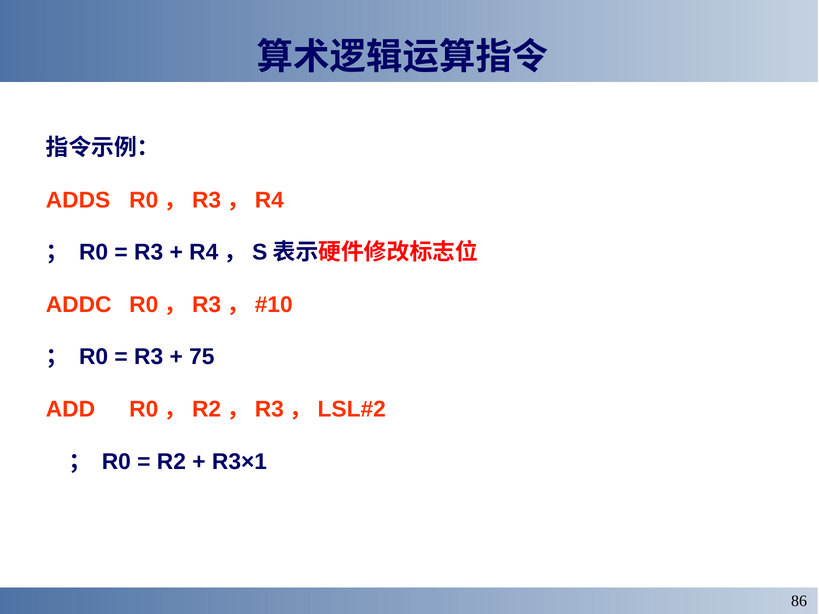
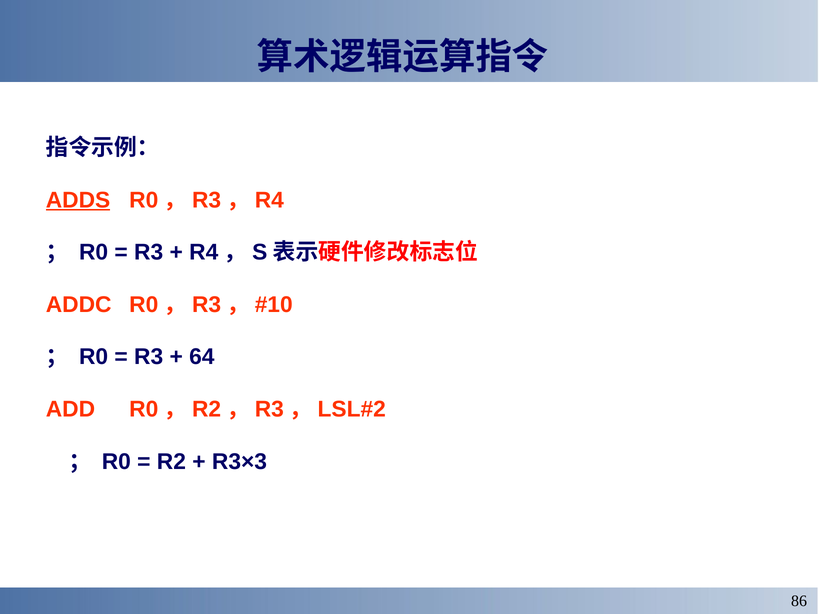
ADDS underline: none -> present
75: 75 -> 64
R3×1: R3×1 -> R3×3
